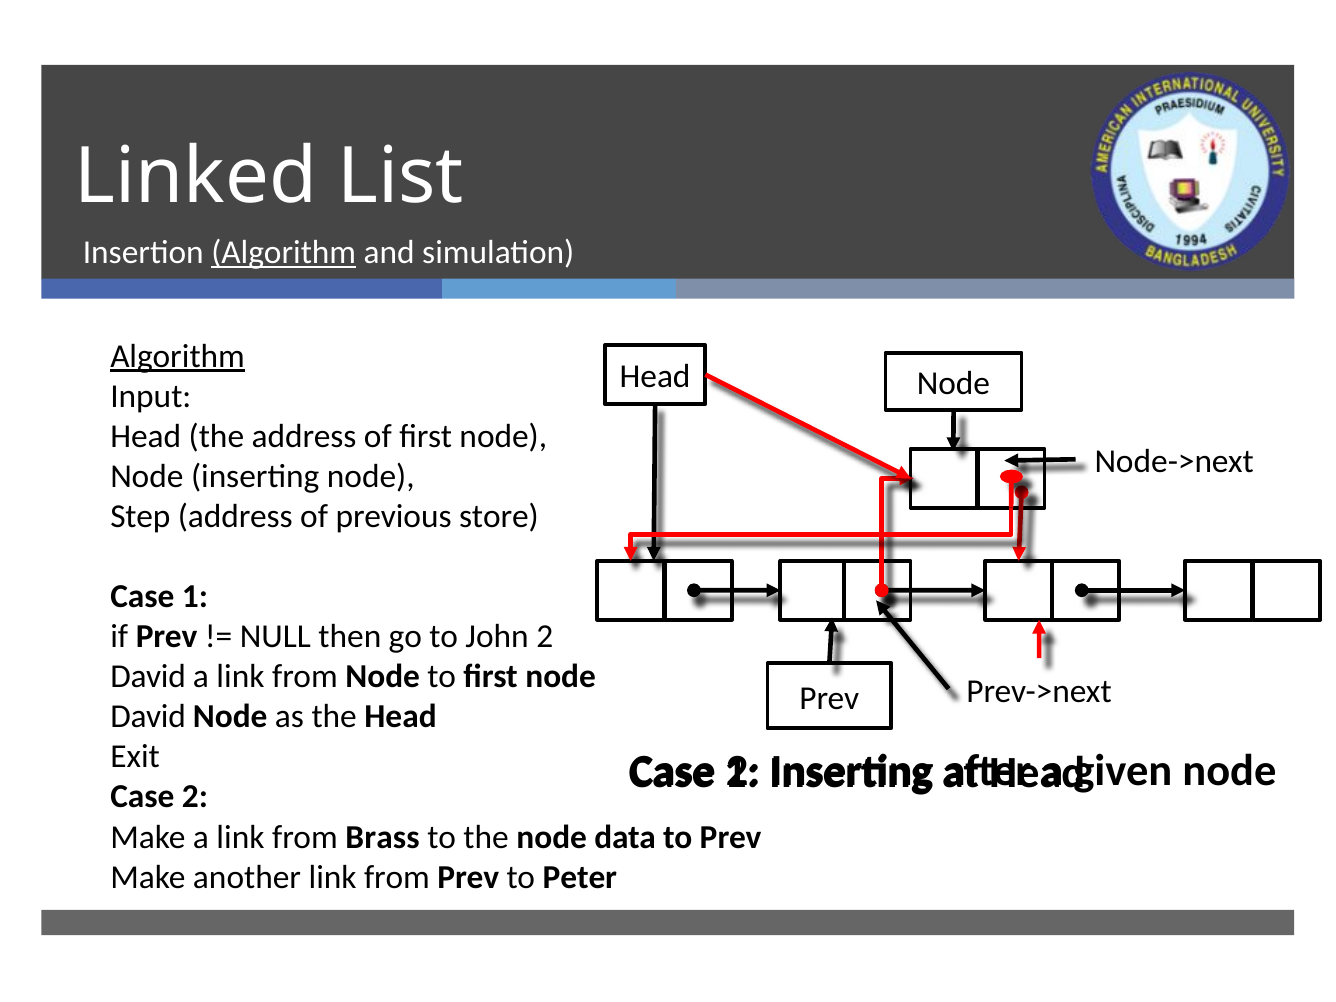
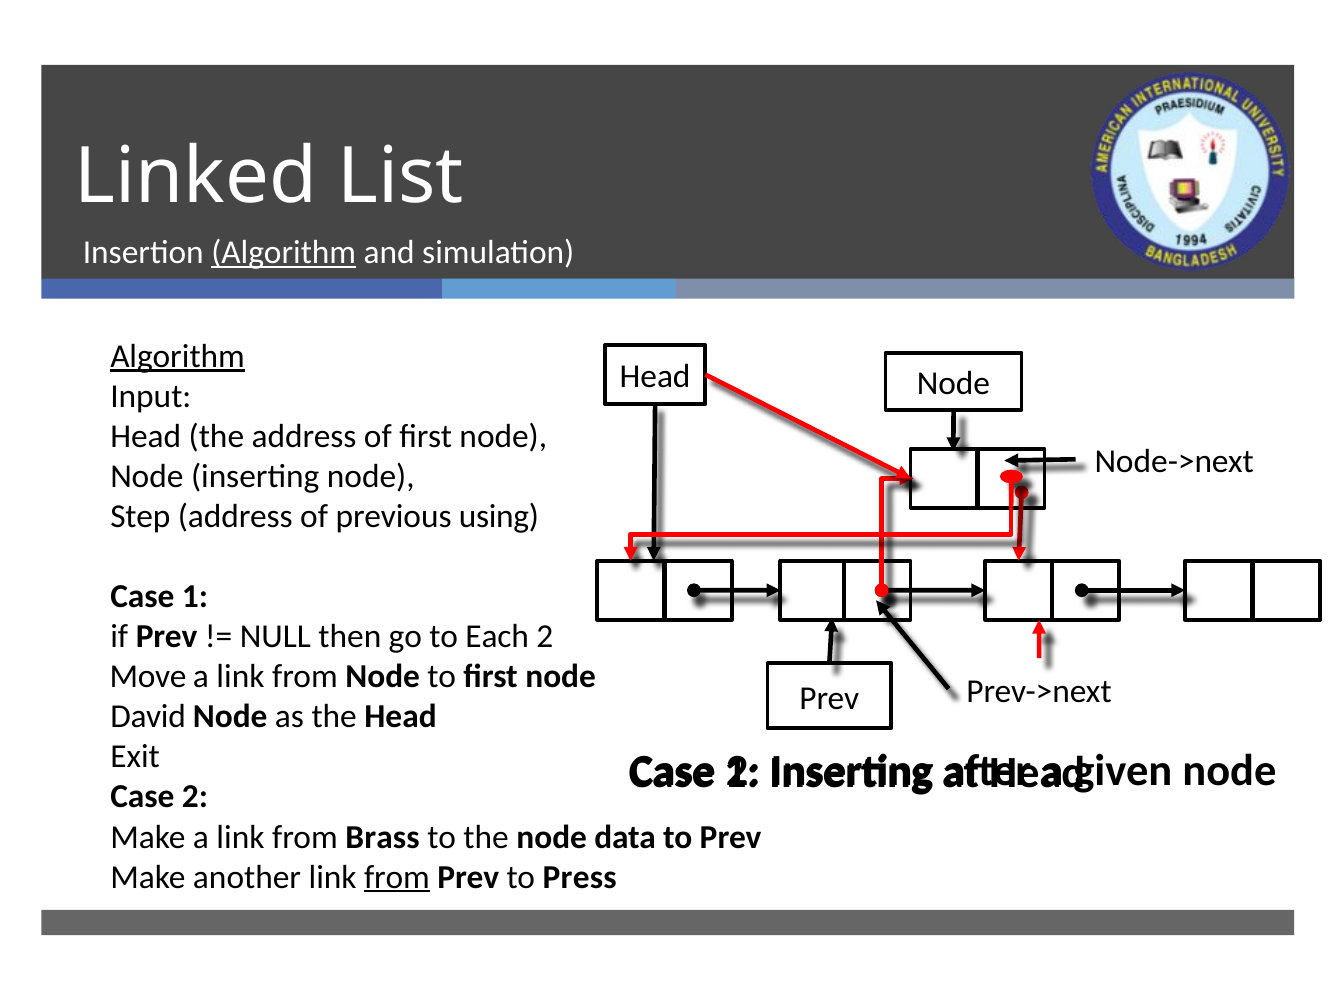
store: store -> using
John: John -> Each
David at (148, 677): David -> Move
from at (397, 877) underline: none -> present
Peter: Peter -> Press
